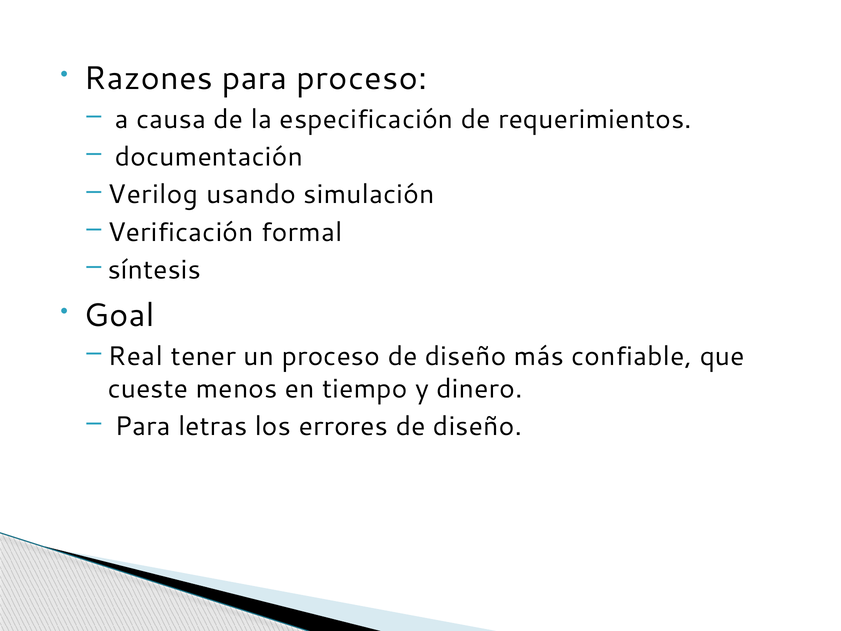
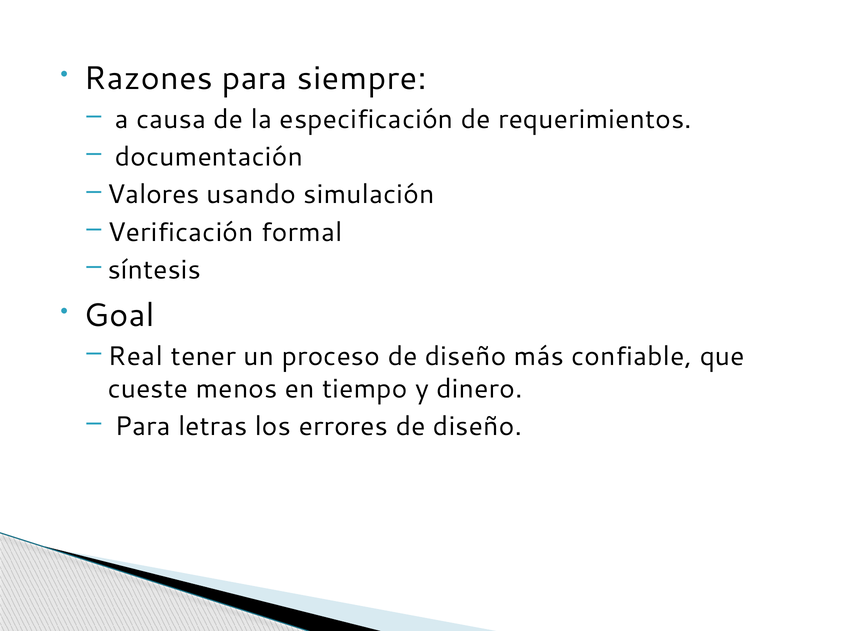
para proceso: proceso -> siempre
Verilog: Verilog -> Valores
